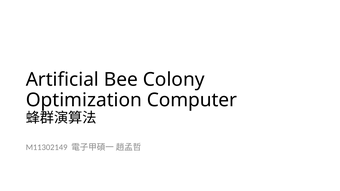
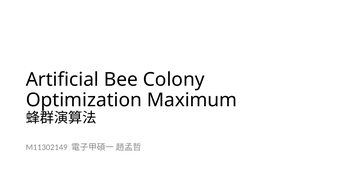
Computer: Computer -> Maximum
